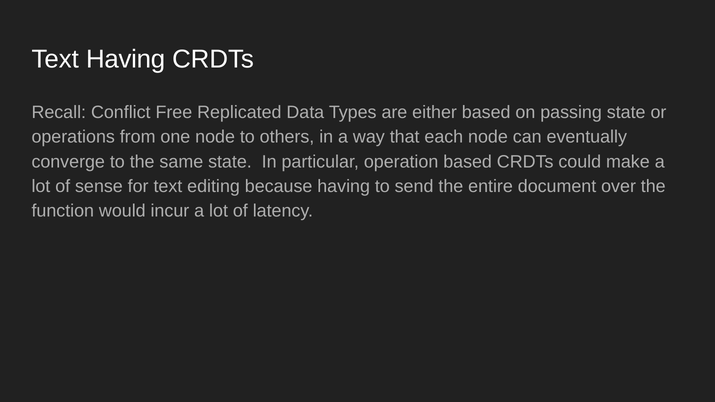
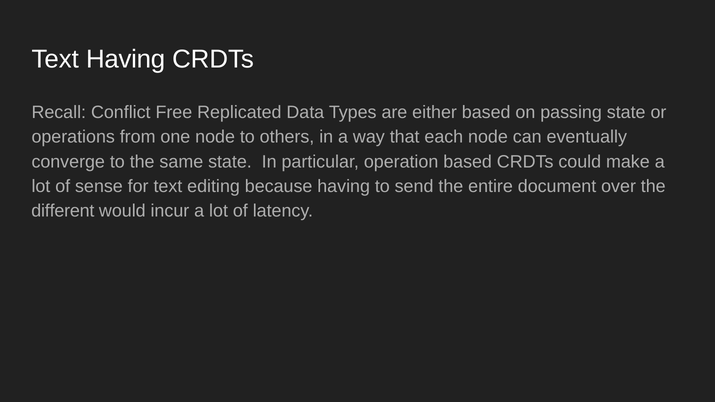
function: function -> different
